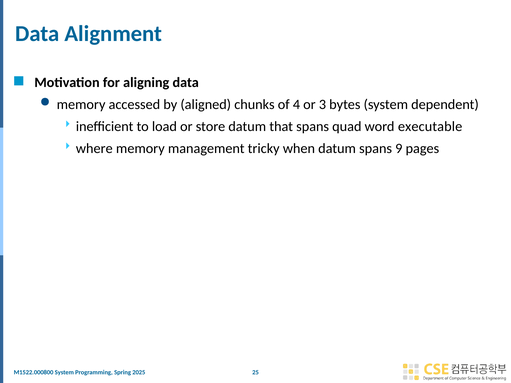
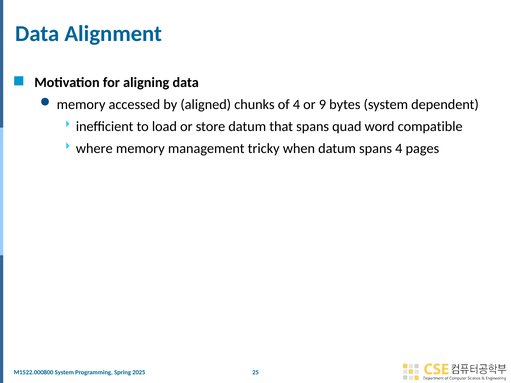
3: 3 -> 9
executable: executable -> compatible
spans 9: 9 -> 4
